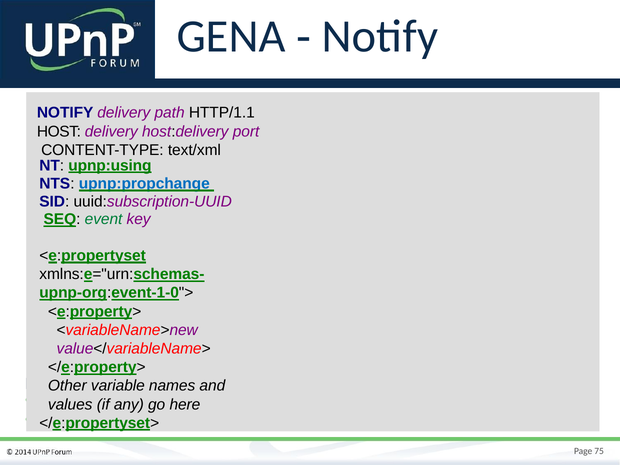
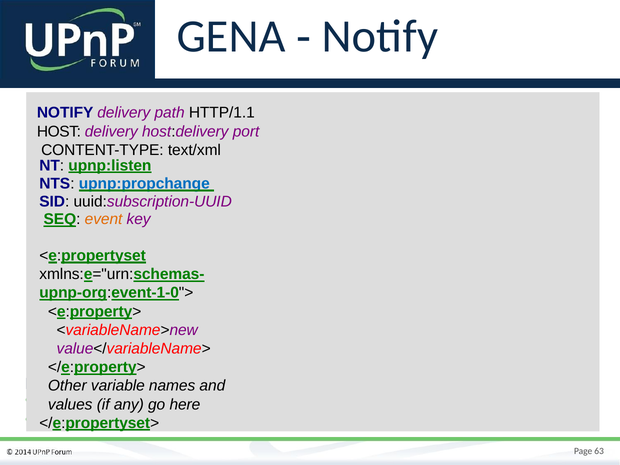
upnp:using: upnp:using -> upnp:listen
event colour: green -> orange
75: 75 -> 63
